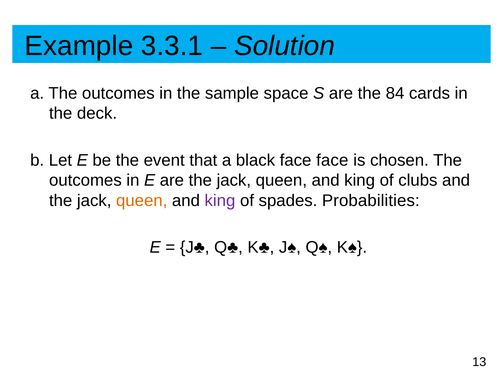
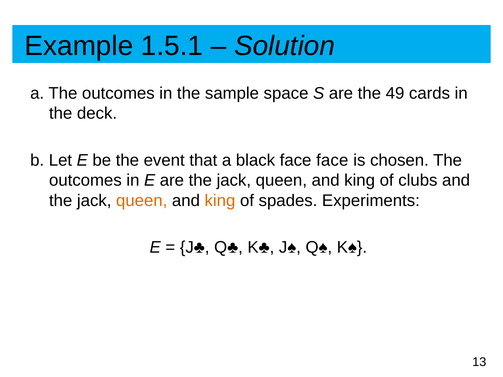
3.3.1: 3.3.1 -> 1.5.1
84: 84 -> 49
king at (220, 201) colour: purple -> orange
Probabilities: Probabilities -> Experiments
